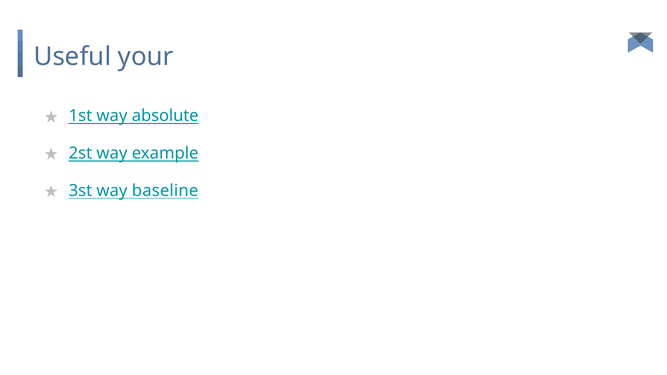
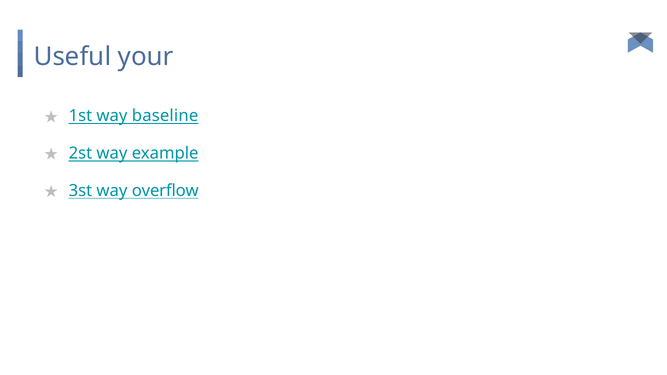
absolute: absolute -> baseline
baseline: baseline -> overflow
